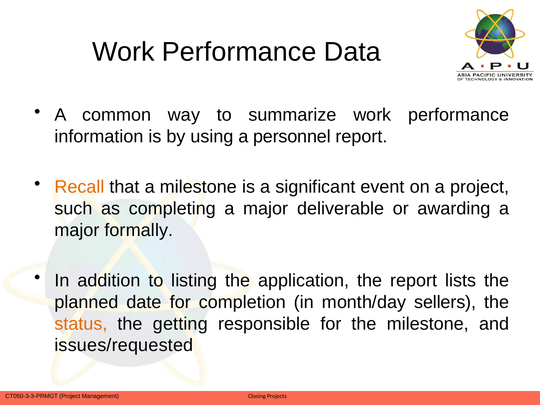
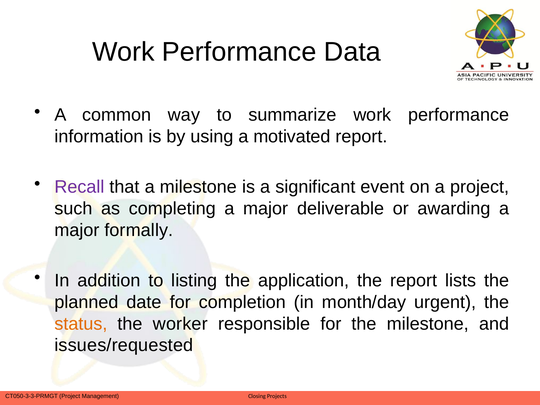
personnel: personnel -> motivated
Recall colour: orange -> purple
sellers: sellers -> urgent
getting: getting -> worker
